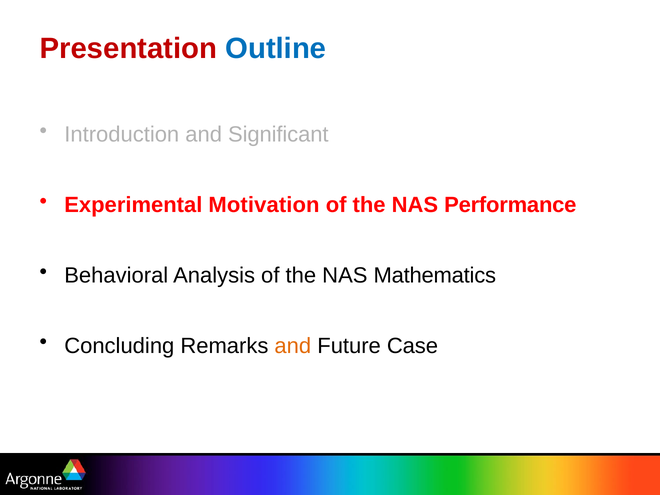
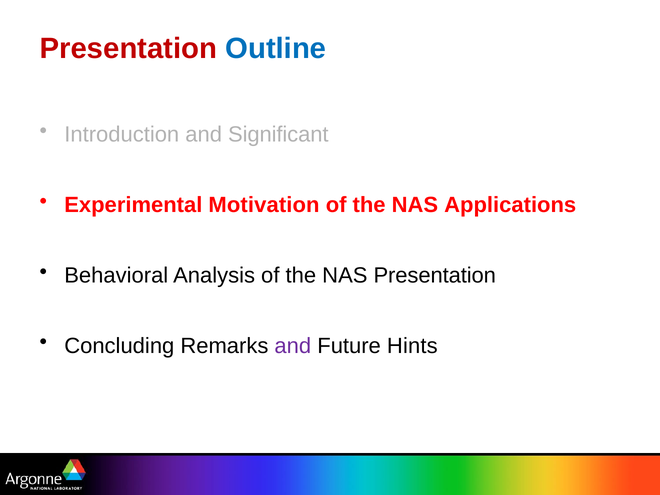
Performance: Performance -> Applications
NAS Mathematics: Mathematics -> Presentation
and at (293, 346) colour: orange -> purple
Case: Case -> Hints
